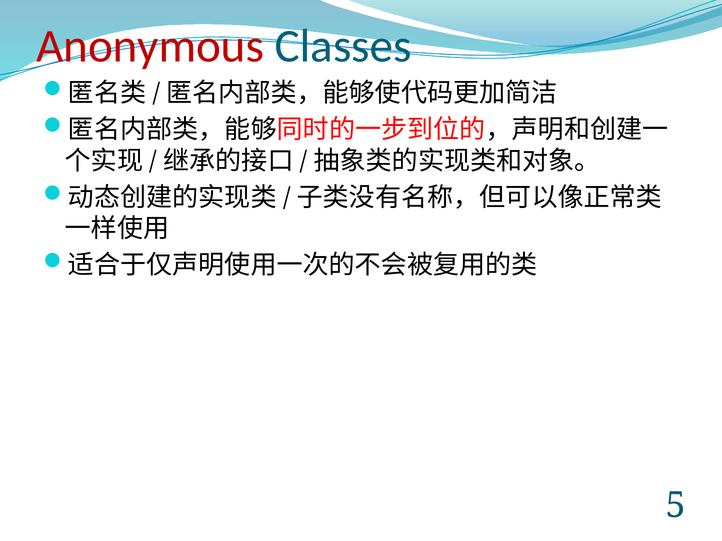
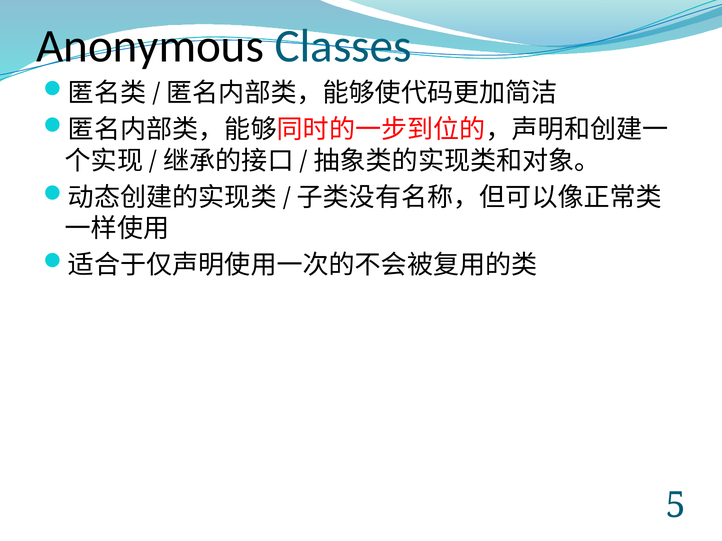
Anonymous colour: red -> black
